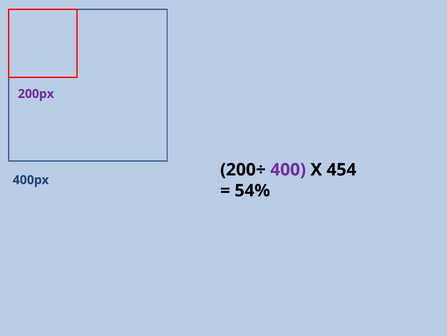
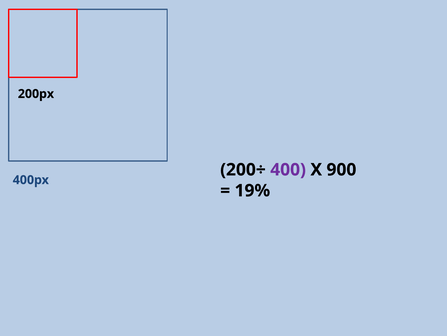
200px colour: purple -> black
454: 454 -> 900
54%: 54% -> 19%
